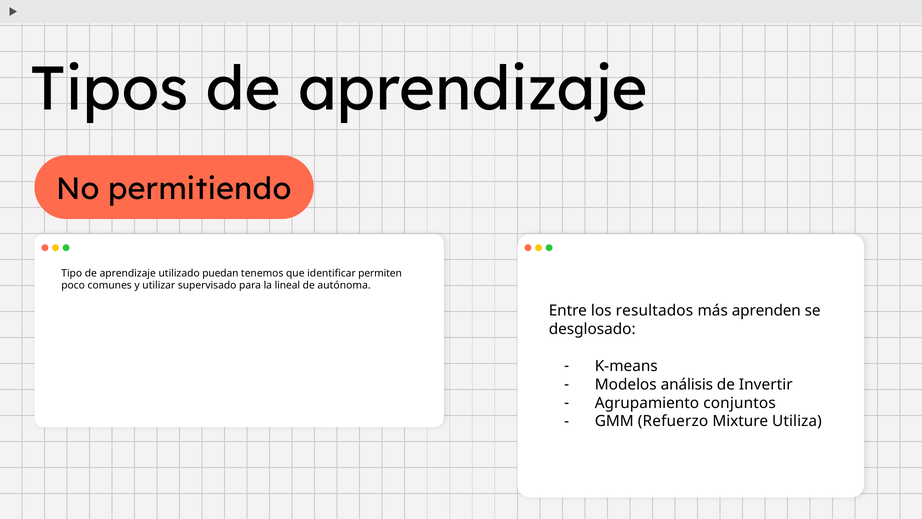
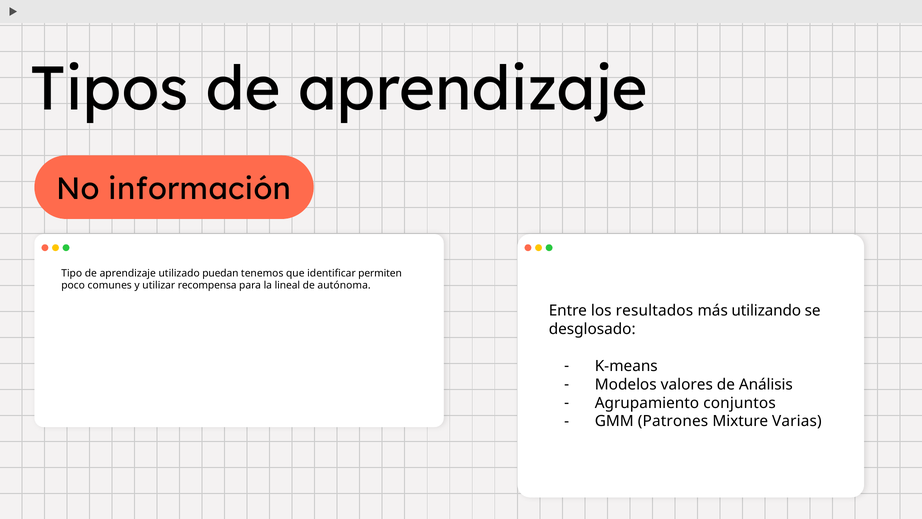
permitiendo: permitiendo -> información
supervisado: supervisado -> recompensa
aprenden: aprenden -> utilizando
análisis: análisis -> valores
Invertir: Invertir -> Análisis
Refuerzo: Refuerzo -> Patrones
Utiliza: Utiliza -> Varias
